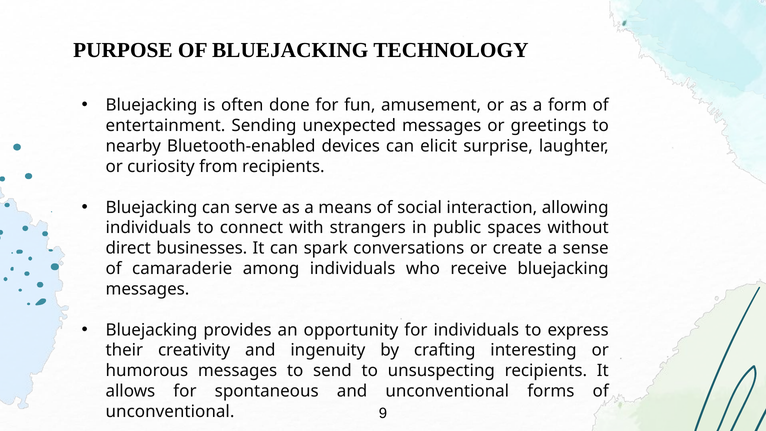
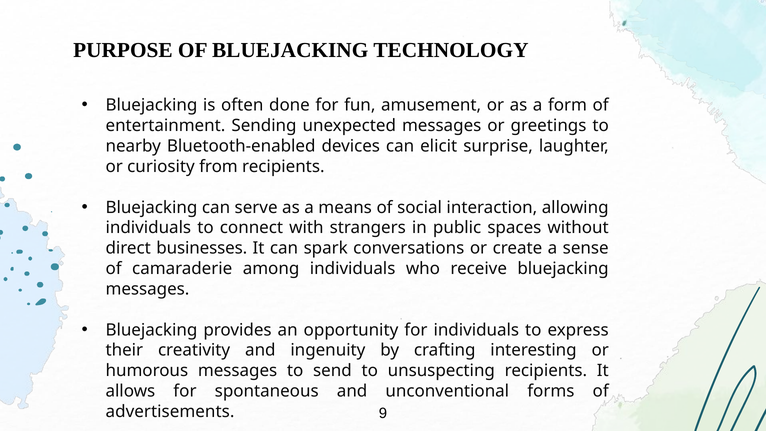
unconventional at (170, 412): unconventional -> advertisements
